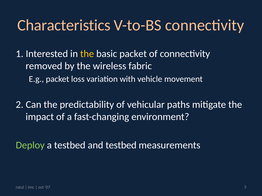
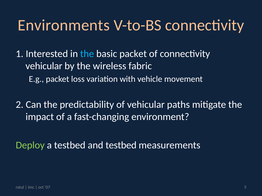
Characteristics: Characteristics -> Environments
the at (87, 54) colour: yellow -> light blue
removed at (44, 66): removed -> vehicular
